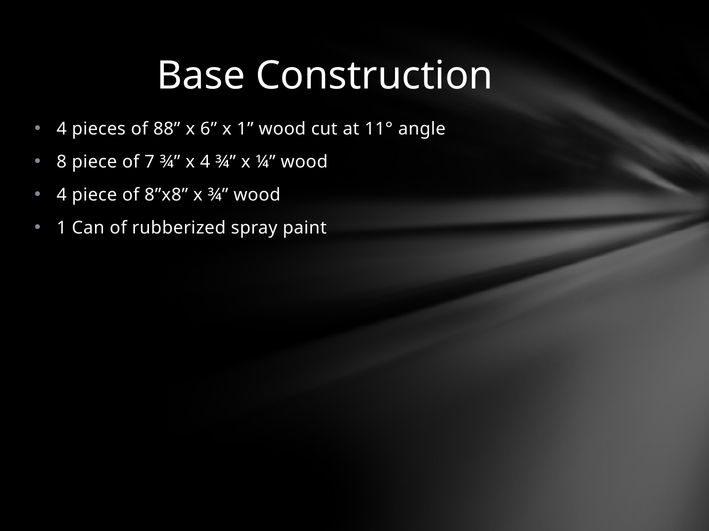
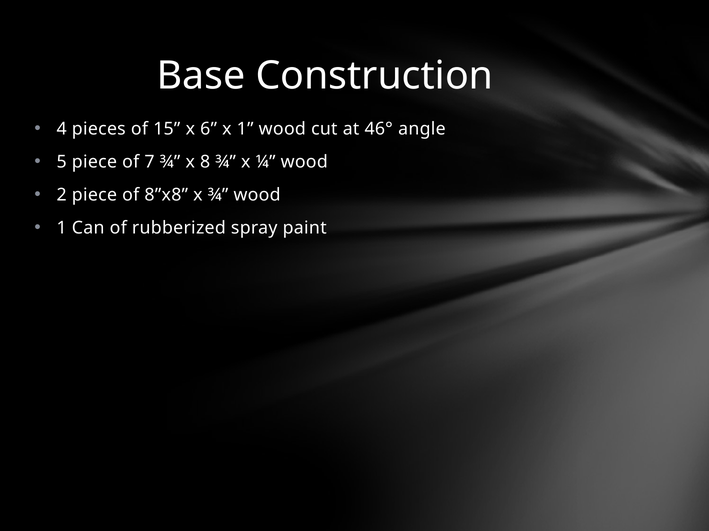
88: 88 -> 15
11°: 11° -> 46°
8: 8 -> 5
x 4: 4 -> 8
4 at (62, 195): 4 -> 2
